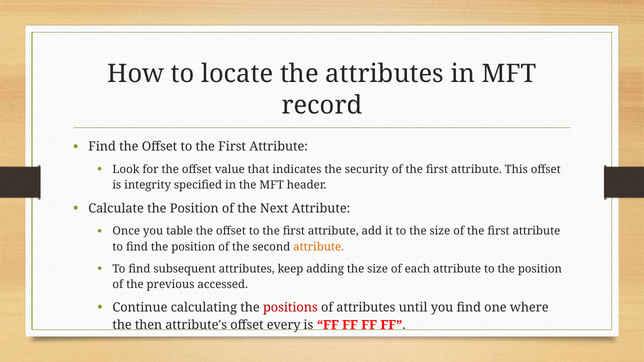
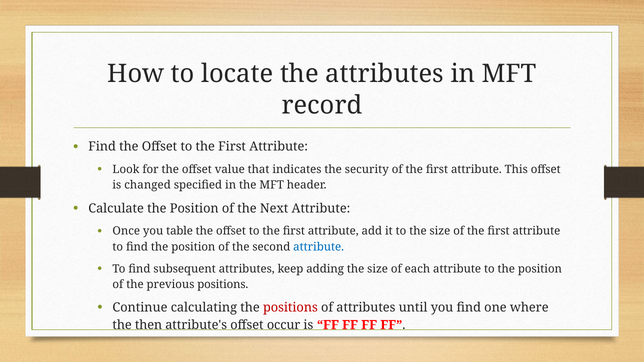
integrity: integrity -> changed
attribute at (319, 247) colour: orange -> blue
previous accessed: accessed -> positions
every: every -> occur
